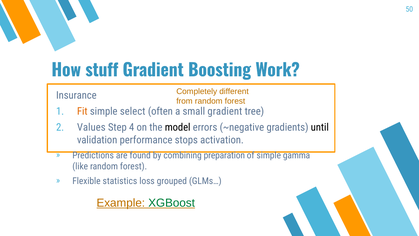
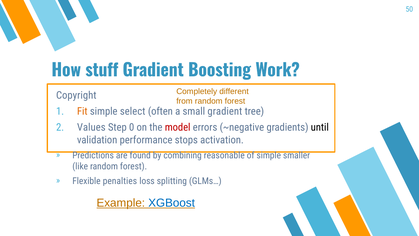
Insurance: Insurance -> Copyright
4: 4 -> 0
model colour: black -> red
preparation: preparation -> reasonable
gamma: gamma -> smaller
statistics: statistics -> penalties
grouped: grouped -> splitting
XGBoost colour: green -> blue
